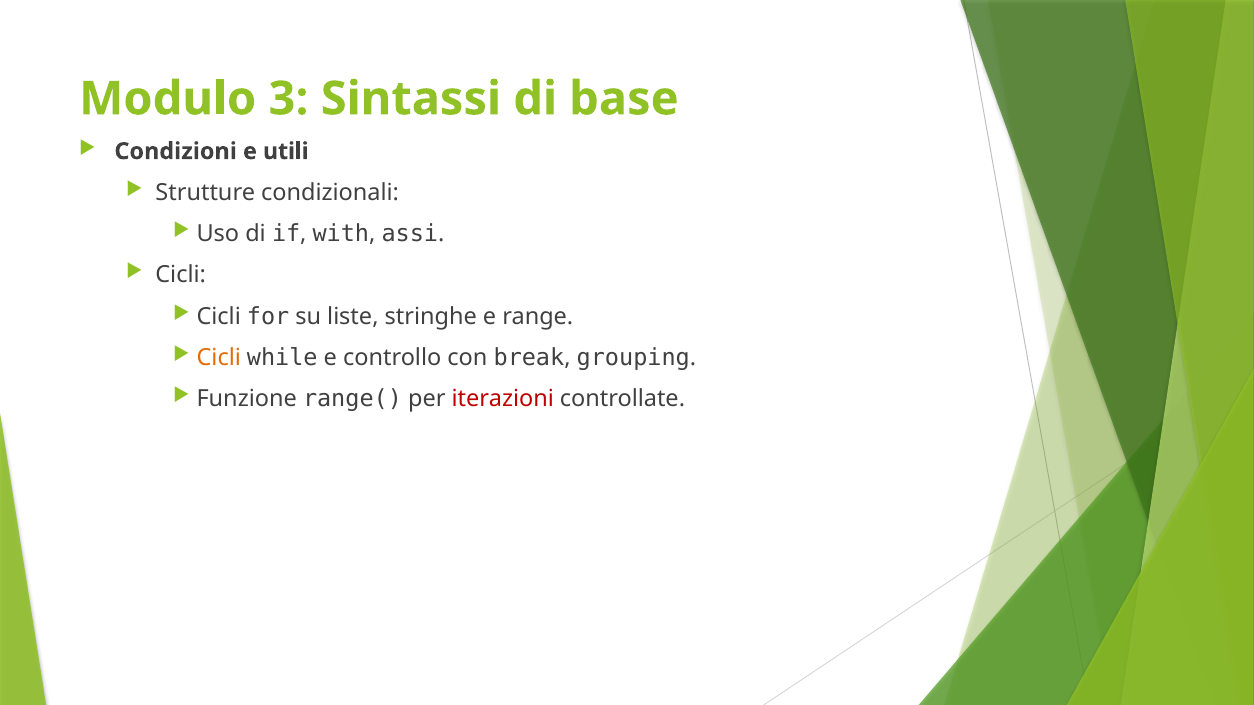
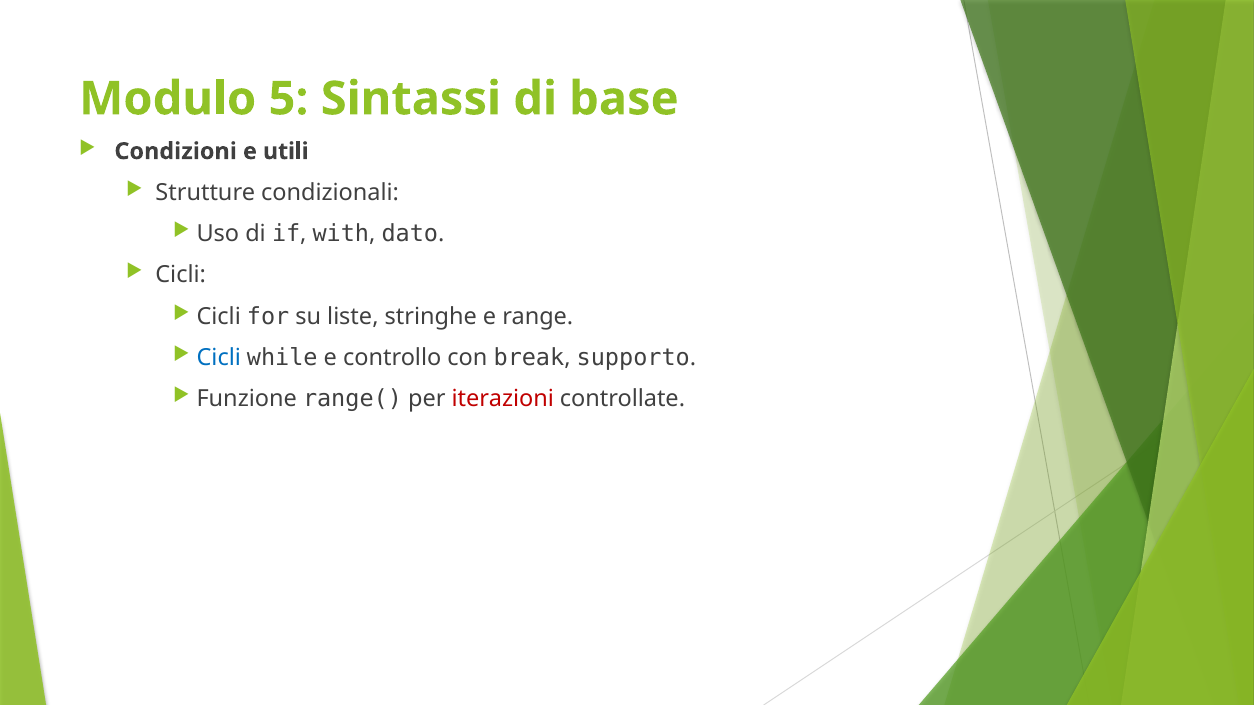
3: 3 -> 5
assi: assi -> dato
Cicli at (219, 358) colour: orange -> blue
grouping: grouping -> supporto
